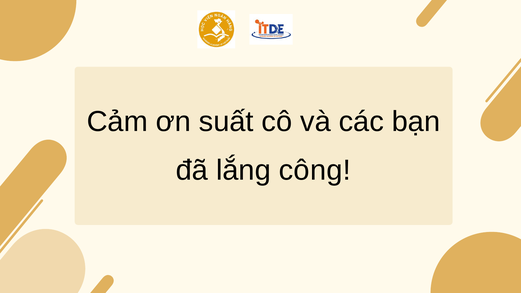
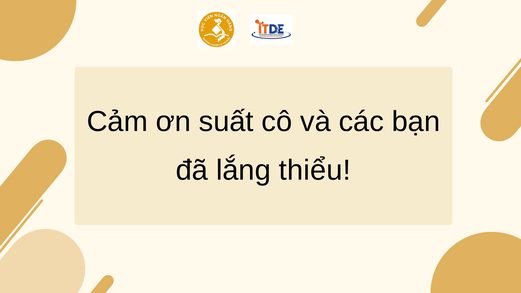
công: công -> thiểu
